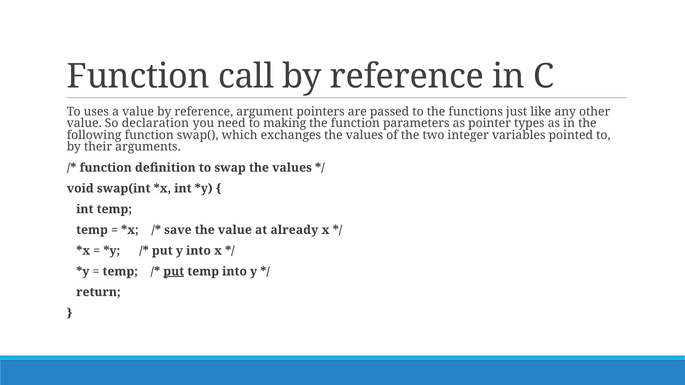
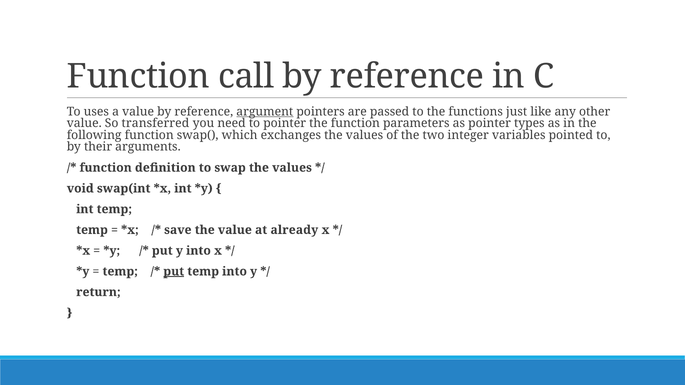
argument underline: none -> present
declaration: declaration -> transferred
to making: making -> pointer
